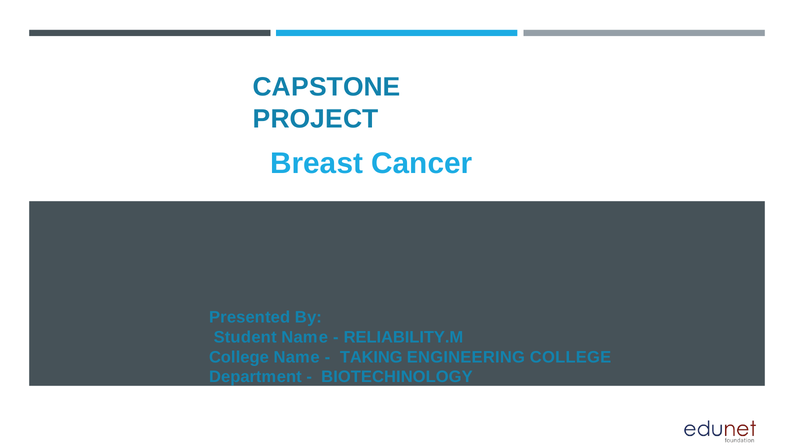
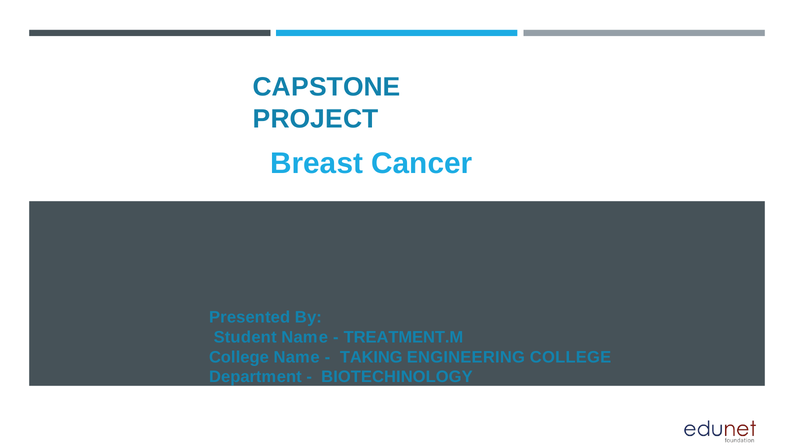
RELIABILITY.M: RELIABILITY.M -> TREATMENT.M
